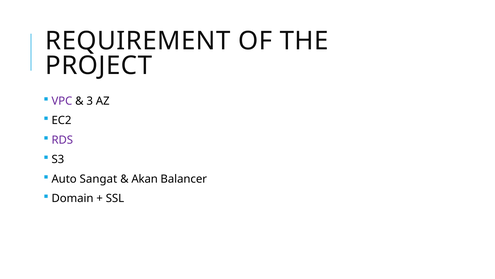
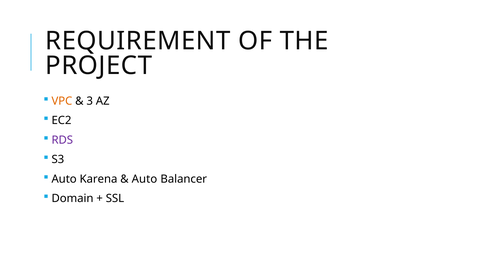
VPC colour: purple -> orange
Sangat: Sangat -> Karena
Akan at (145, 179): Akan -> Auto
